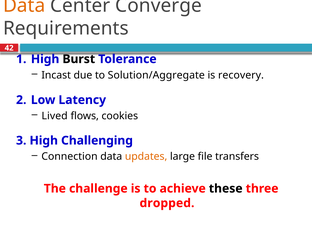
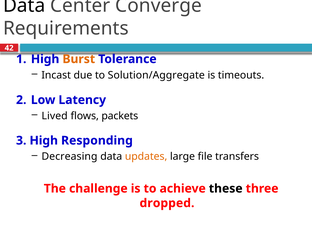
Data at (24, 5) colour: orange -> black
Burst colour: black -> orange
recovery: recovery -> timeouts
cookies: cookies -> packets
Challenging: Challenging -> Responding
Connection: Connection -> Decreasing
